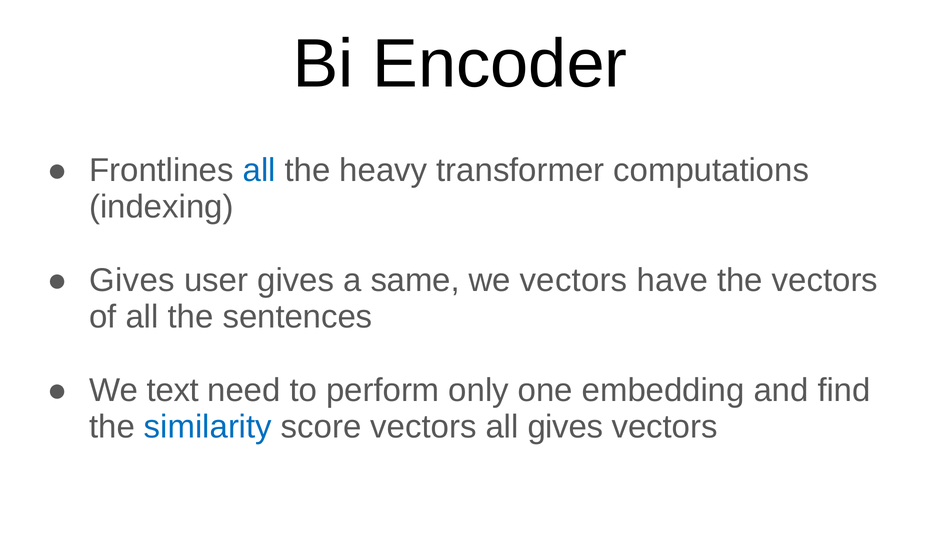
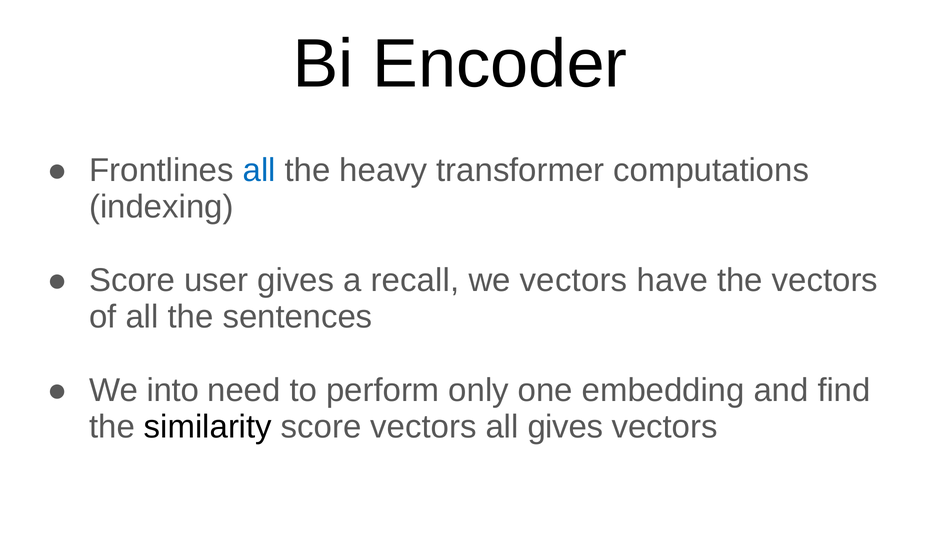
Gives at (132, 280): Gives -> Score
same: same -> recall
text: text -> into
similarity colour: blue -> black
